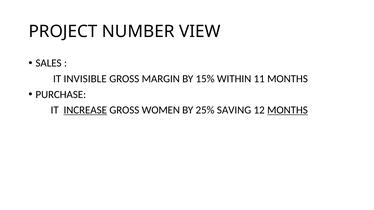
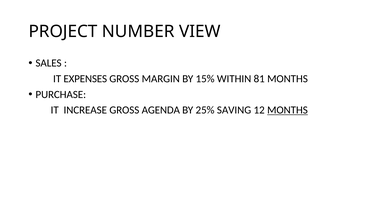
INVISIBLE: INVISIBLE -> EXPENSES
11: 11 -> 81
INCREASE underline: present -> none
WOMEN: WOMEN -> AGENDA
